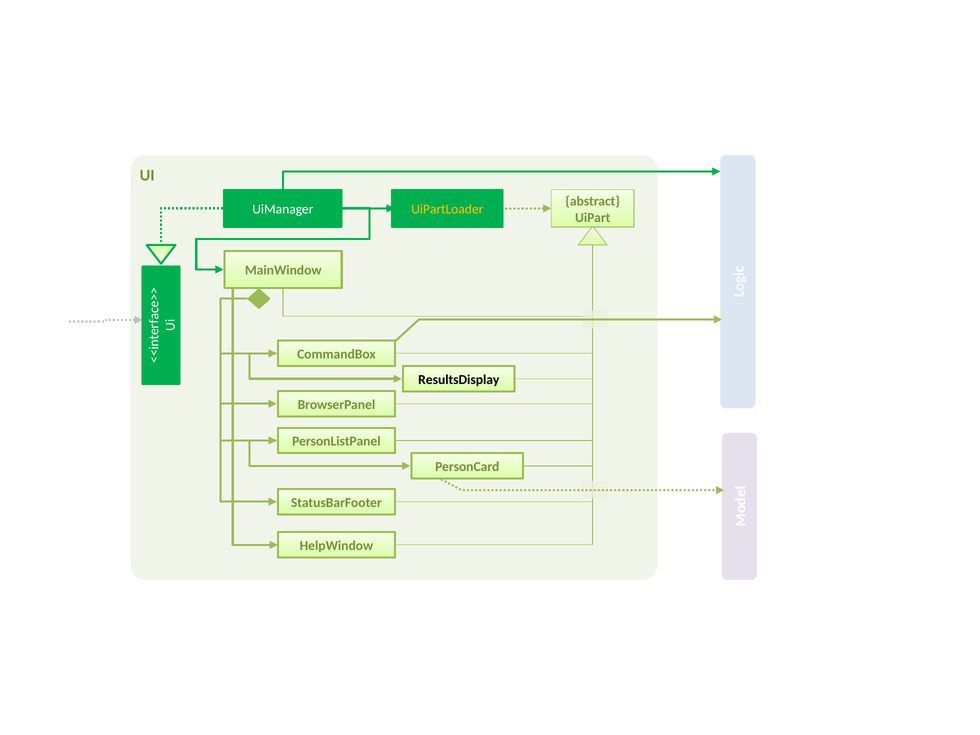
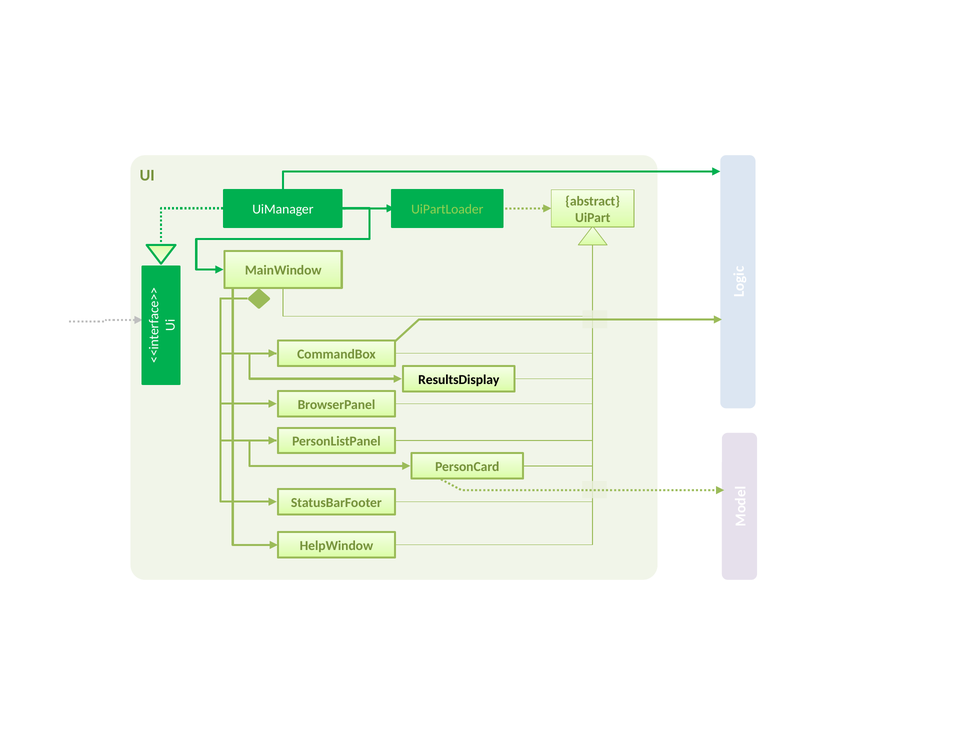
UiPartLoader colour: yellow -> light green
